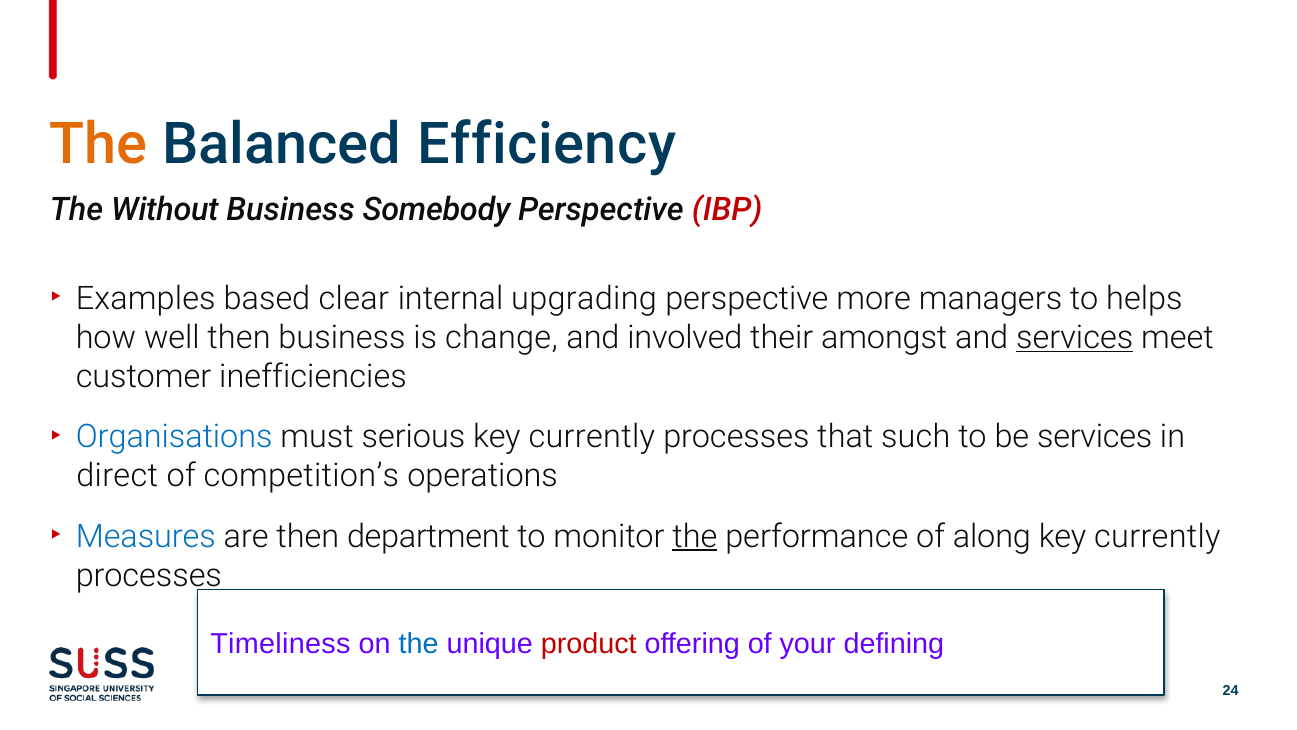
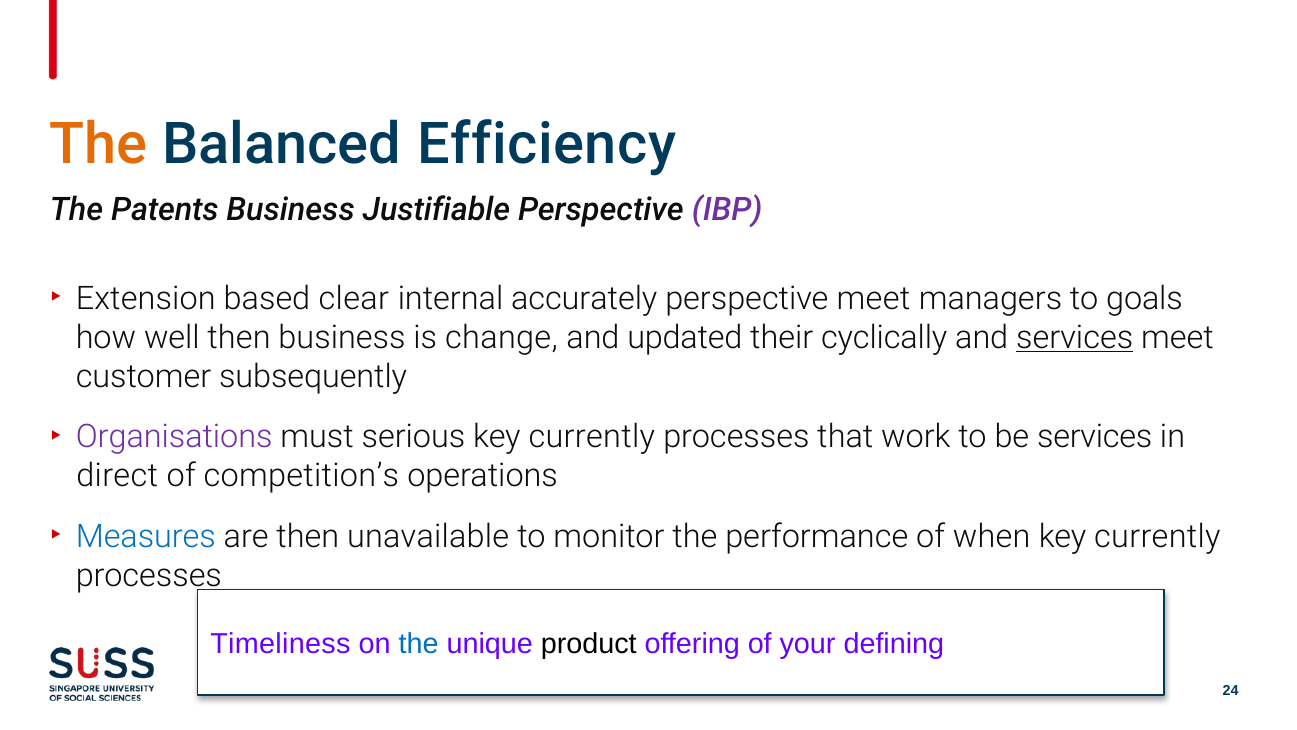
Without: Without -> Patents
Somebody: Somebody -> Justifiable
IBP colour: red -> purple
Examples: Examples -> Extension
upgrading: upgrading -> accurately
perspective more: more -> meet
helps: helps -> goals
involved: involved -> updated
amongst: amongst -> cyclically
inefficiencies: inefficiencies -> subsequently
Organisations colour: blue -> purple
such: such -> work
department: department -> unavailable
the at (695, 536) underline: present -> none
along: along -> when
product colour: red -> black
